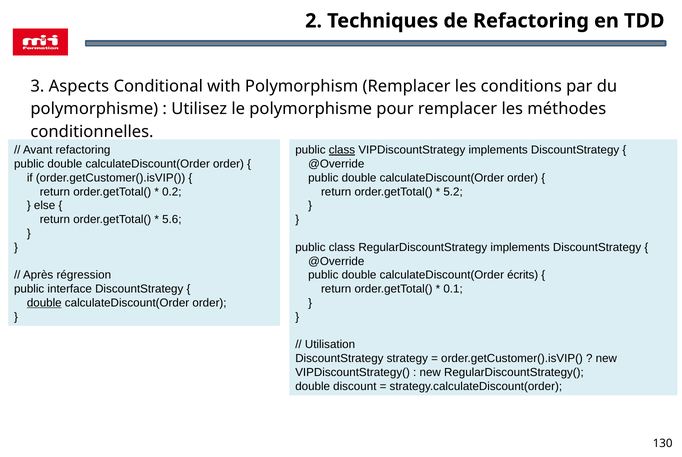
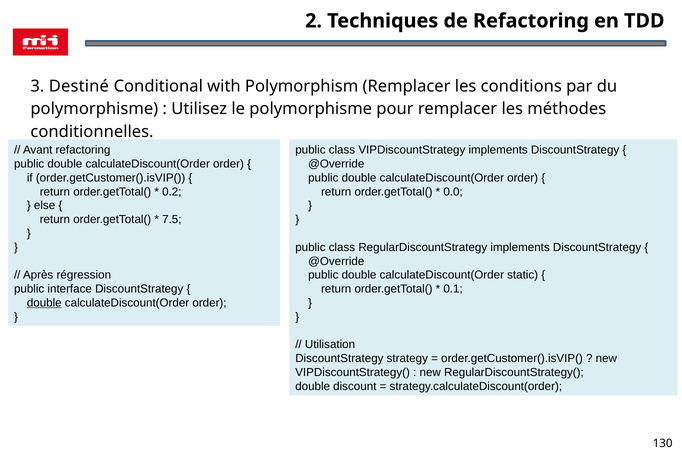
Aspects: Aspects -> Destiné
class at (342, 150) underline: present -> none
5.2: 5.2 -> 0.0
5.6: 5.6 -> 7.5
écrits: écrits -> static
